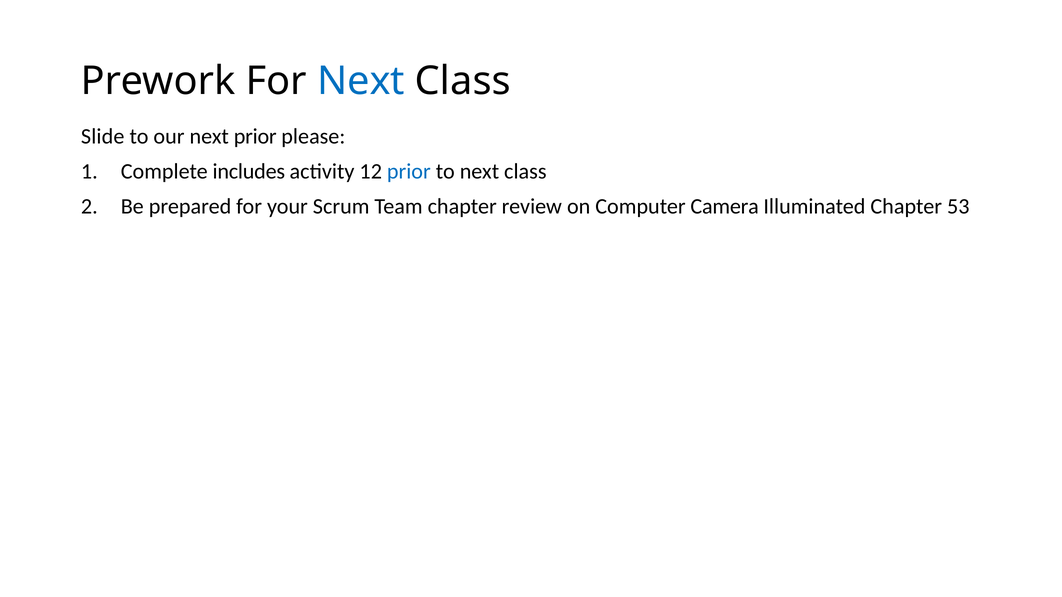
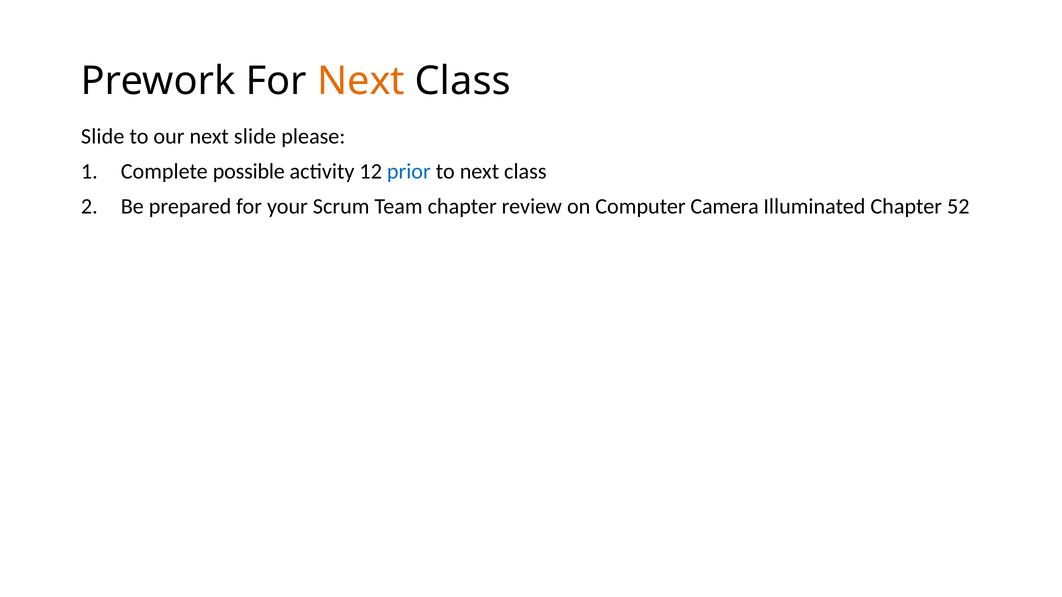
Next at (361, 81) colour: blue -> orange
next prior: prior -> slide
includes: includes -> possible
53: 53 -> 52
